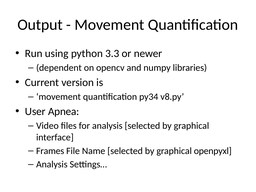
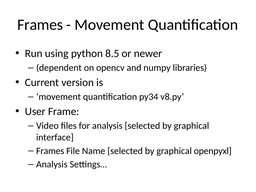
Output at (40, 25): Output -> Frames
3.3: 3.3 -> 8.5
Apnea: Apnea -> Frame
